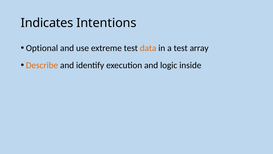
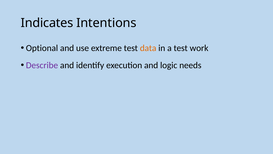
array: array -> work
Describe colour: orange -> purple
inside: inside -> needs
